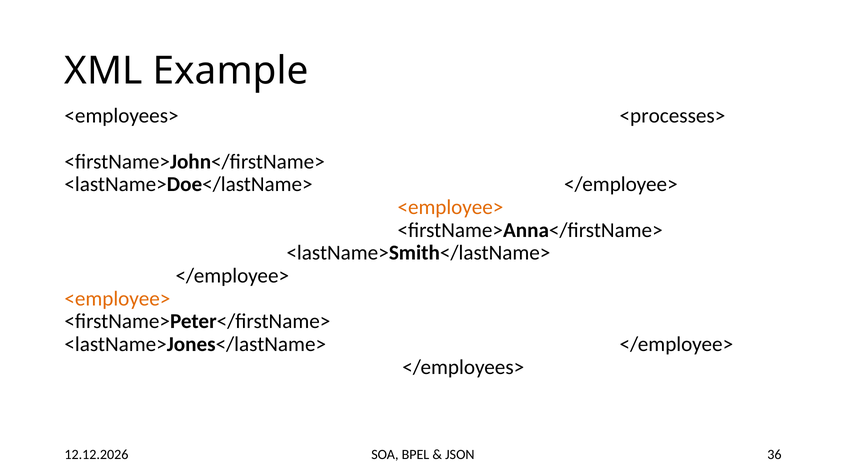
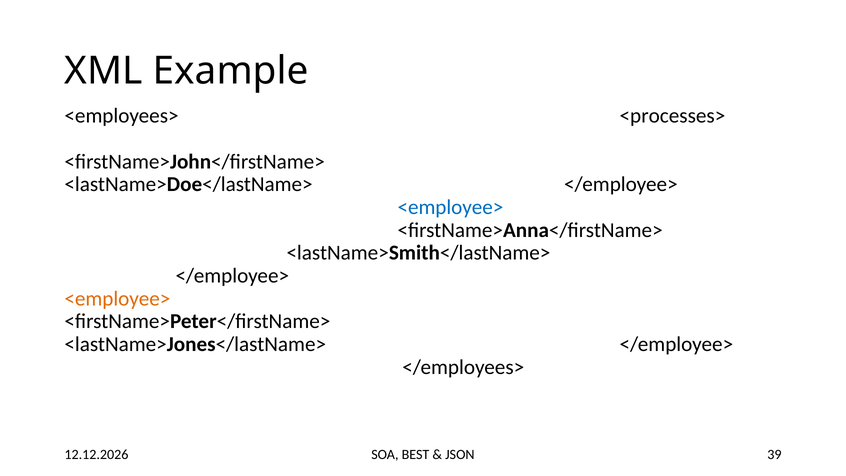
<employee> at (450, 207) colour: orange -> blue
BPEL: BPEL -> BEST
36: 36 -> 39
